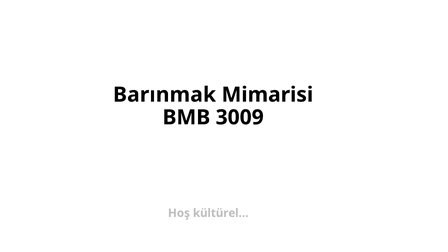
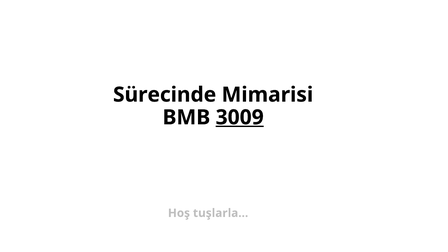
Barınmak: Barınmak -> Sürecinde
3009 underline: none -> present
kültürel…: kültürel… -> tuşlarla…
